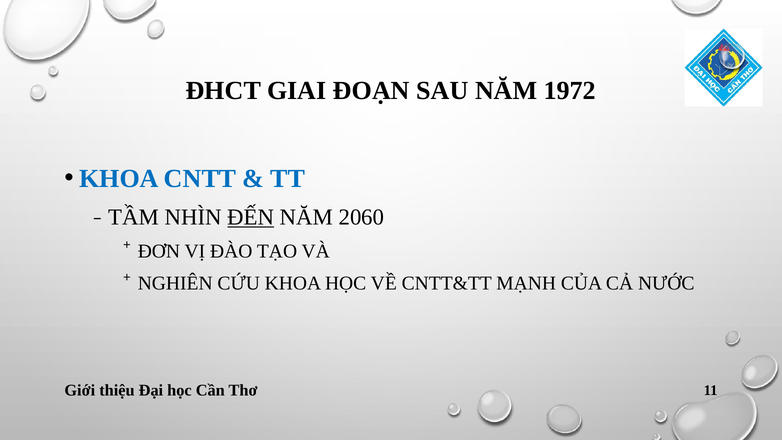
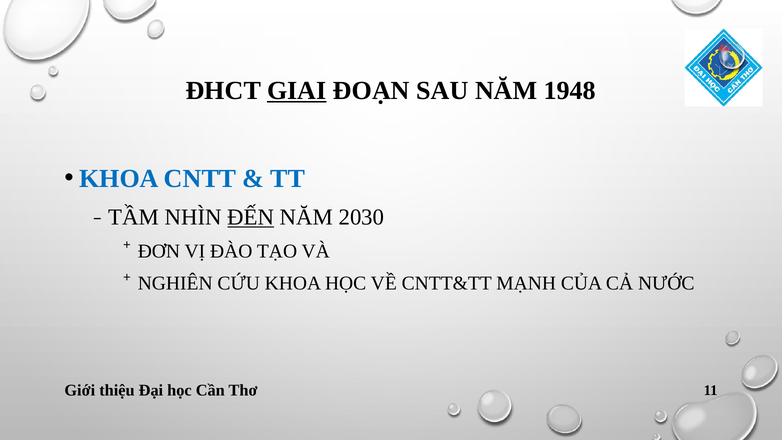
GIAI underline: none -> present
1972: 1972 -> 1948
2060: 2060 -> 2030
